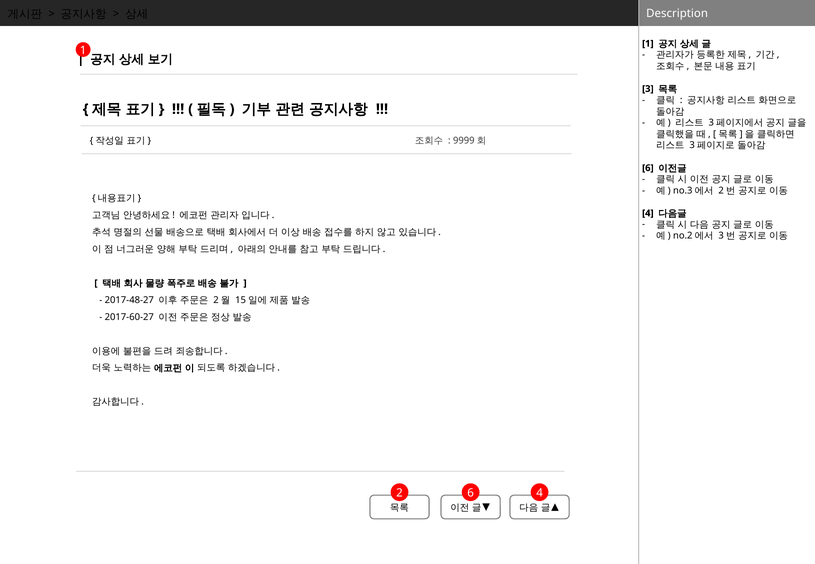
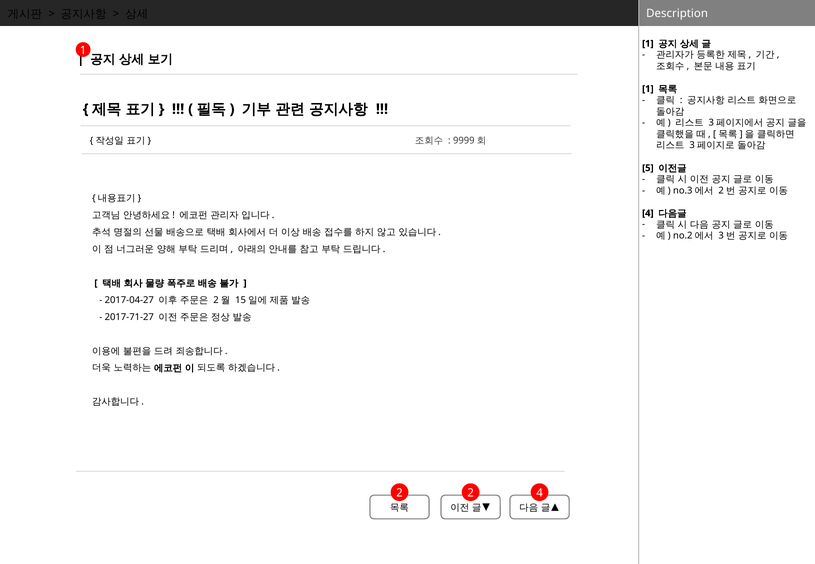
3 at (648, 89): 3 -> 1
6 at (648, 168): 6 -> 5
2017-48-27: 2017-48-27 -> 2017-04-27
2017-60-27: 2017-60-27 -> 2017-71-27
2 6: 6 -> 2
